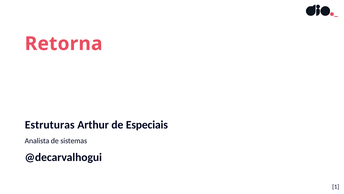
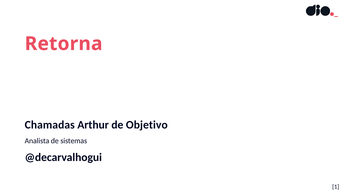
Estruturas: Estruturas -> Chamadas
Especiais: Especiais -> Objetivo
